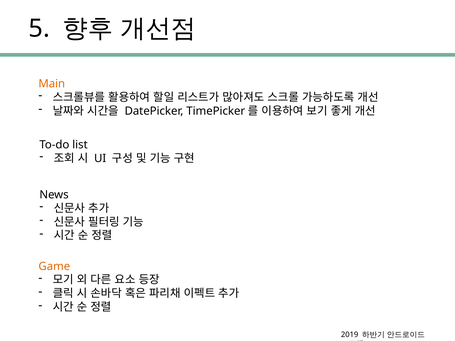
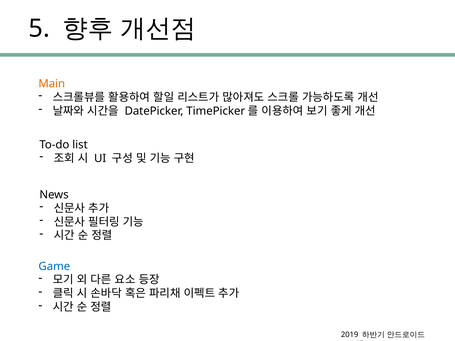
Game colour: orange -> blue
